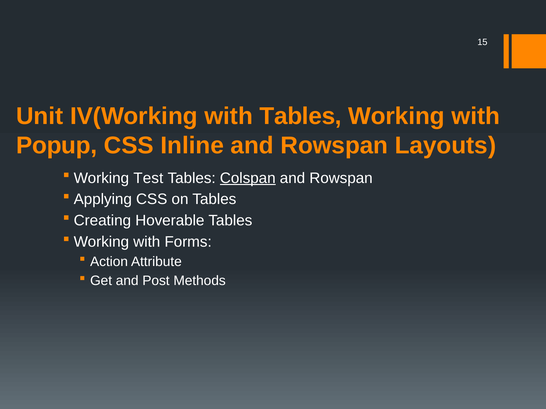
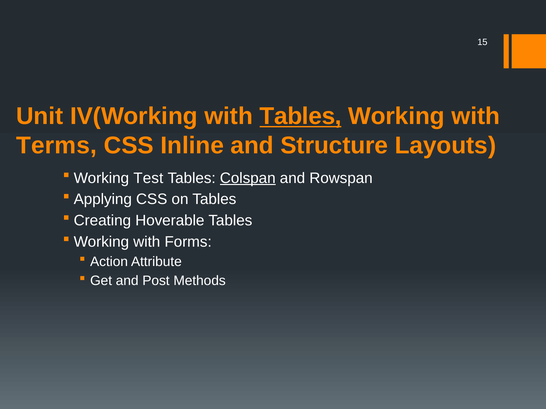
Tables at (301, 116) underline: none -> present
Popup: Popup -> Terms
Rowspan at (334, 146): Rowspan -> Structure
